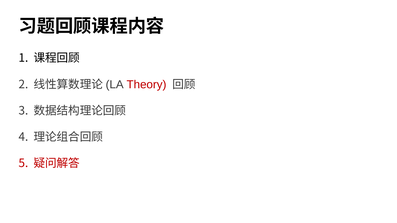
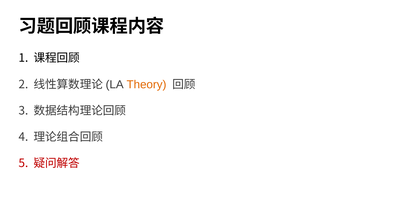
Theory colour: red -> orange
